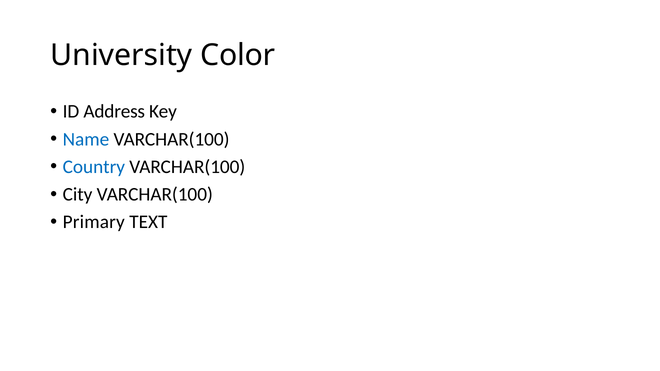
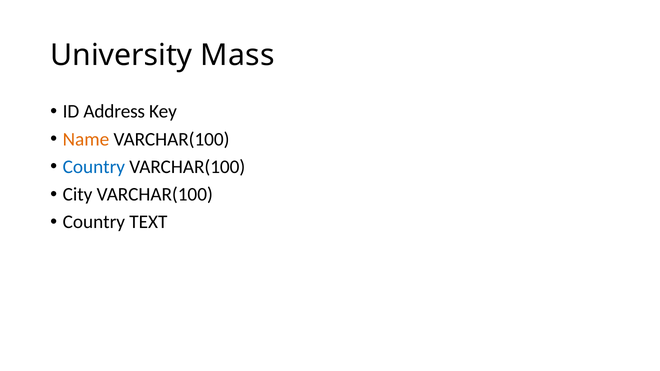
Color: Color -> Mass
Name colour: blue -> orange
Primary at (94, 222): Primary -> Country
